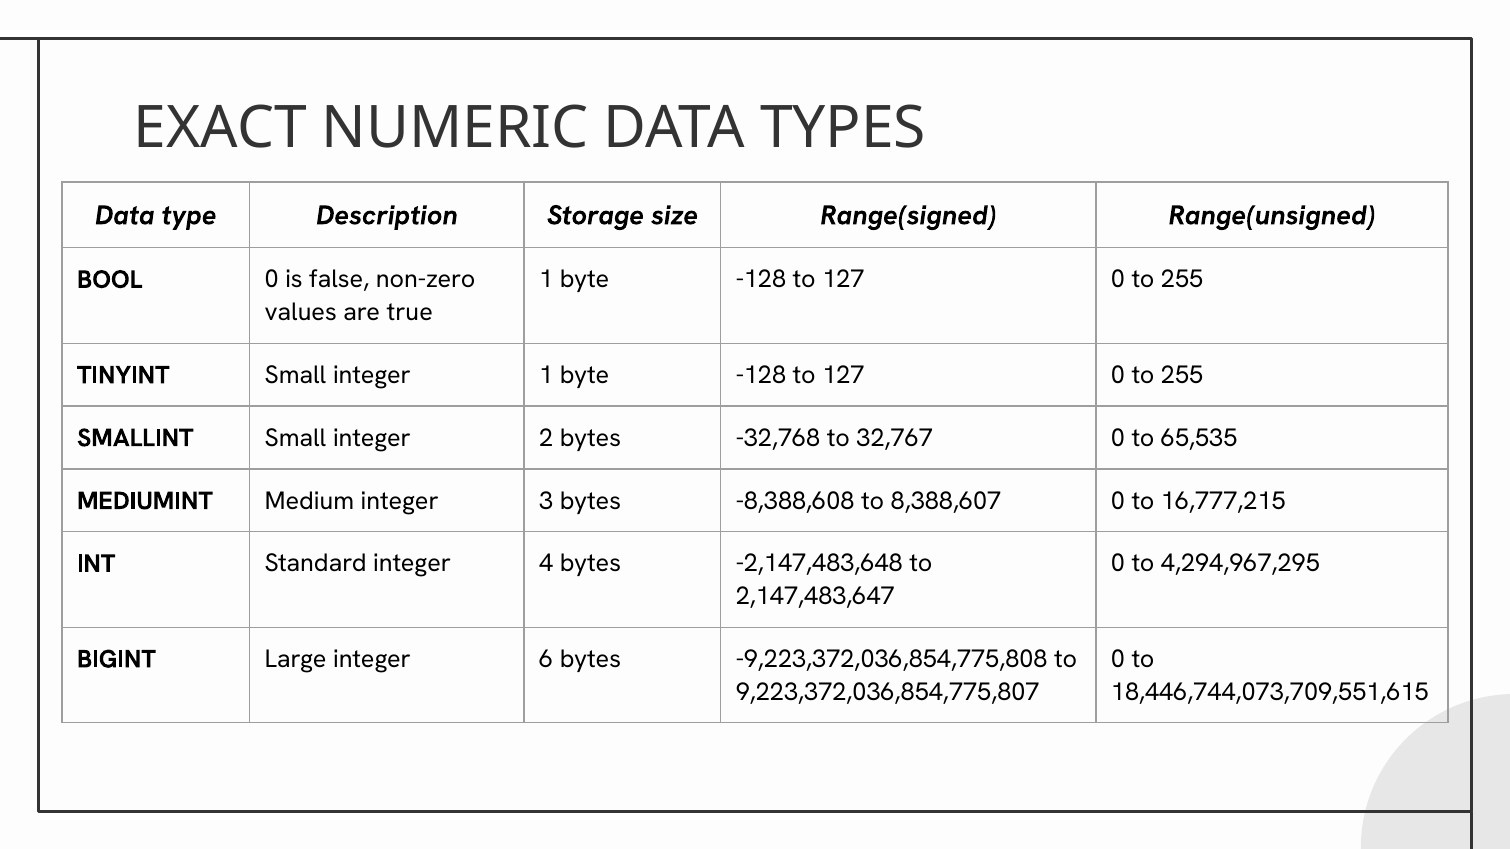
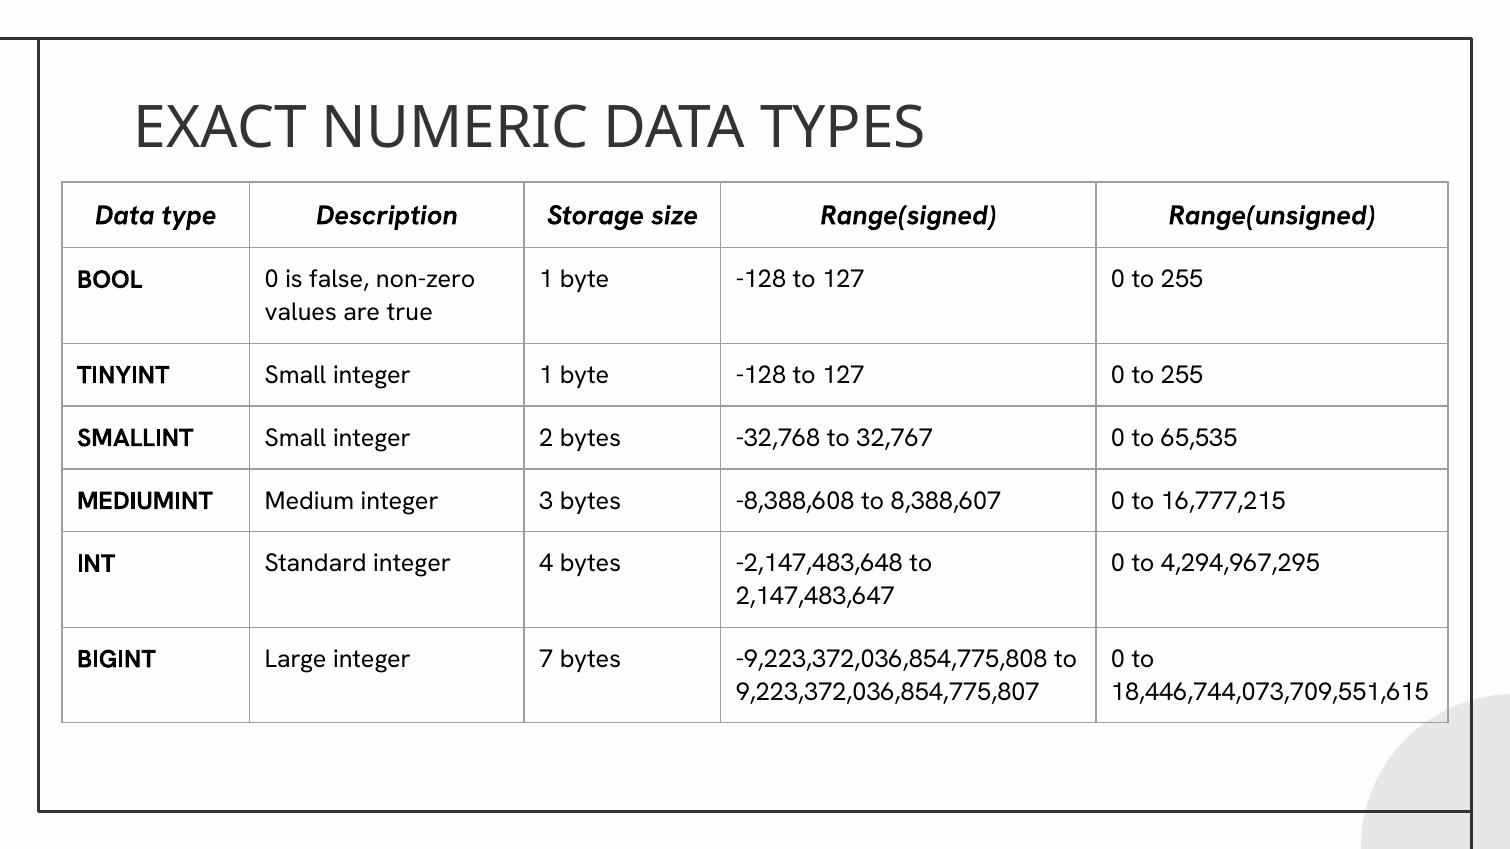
6: 6 -> 7
